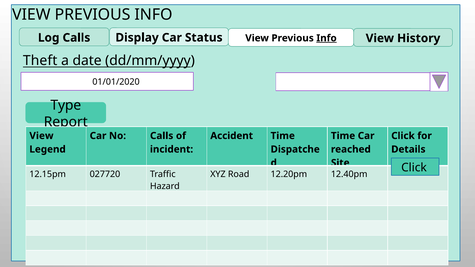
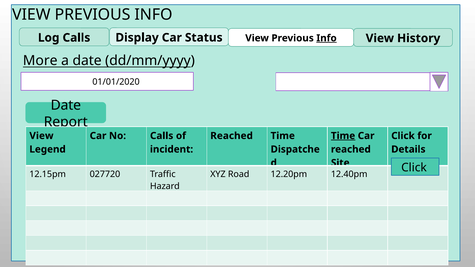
Theft: Theft -> More
Type at (66, 105): Type -> Date
Accident at (232, 136): Accident -> Reached
Time at (343, 136) underline: none -> present
